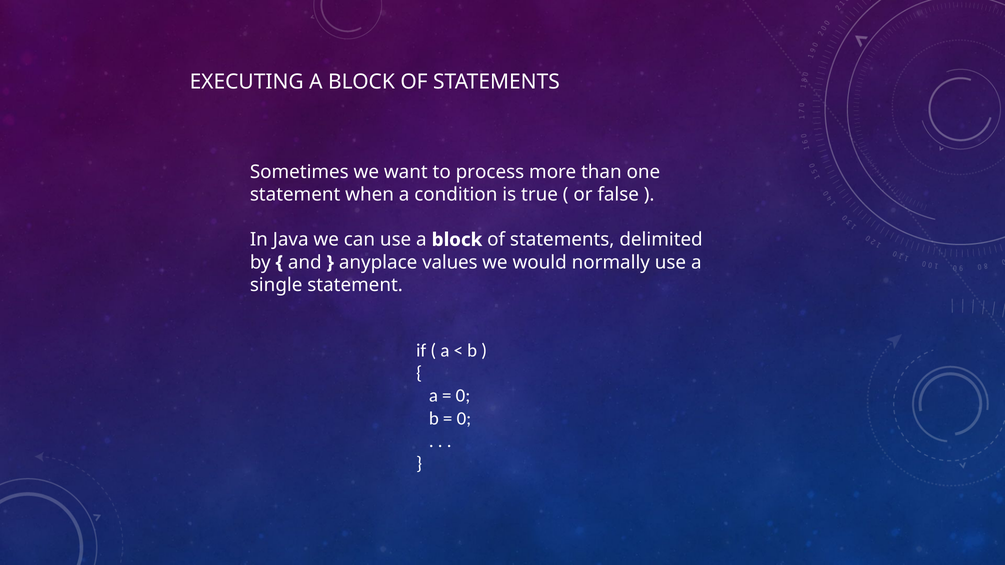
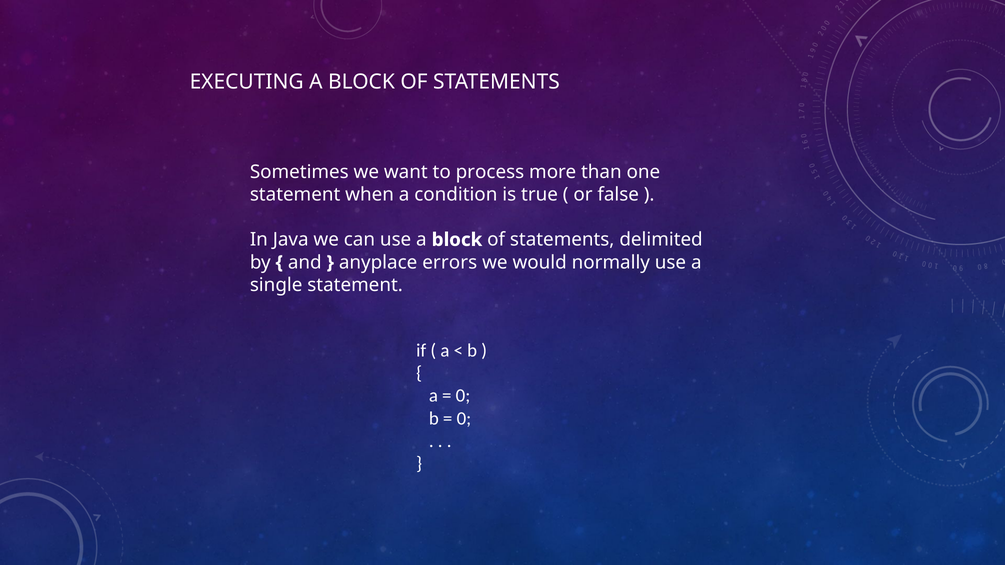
values: values -> errors
